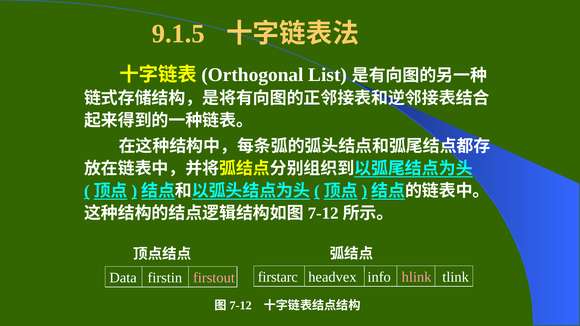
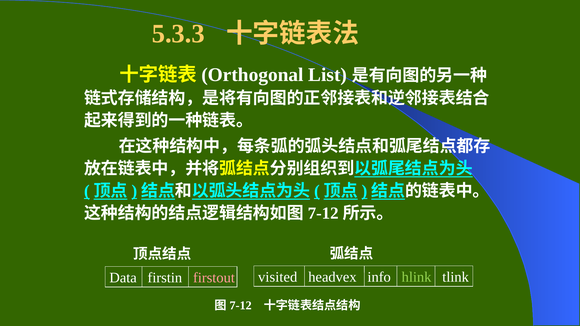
9.1.5: 9.1.5 -> 5.3.3
firstarc: firstarc -> visited
hlink colour: pink -> light green
